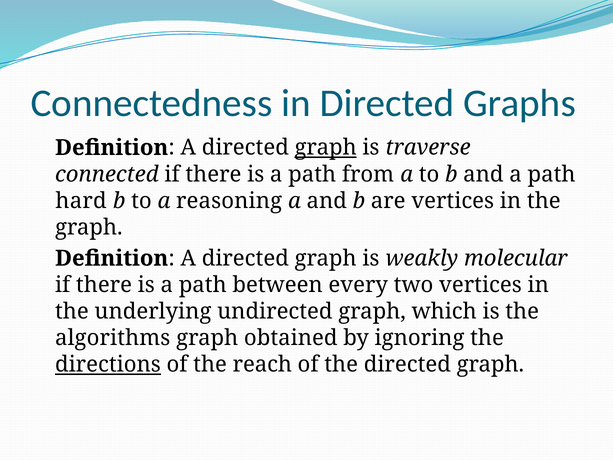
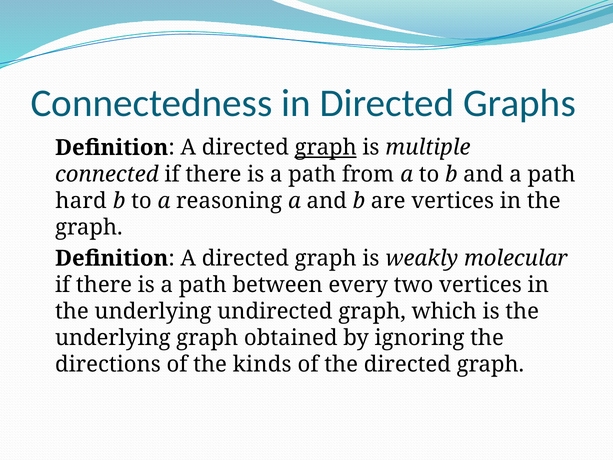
traverse: traverse -> multiple
algorithms at (113, 338): algorithms -> underlying
directions underline: present -> none
reach: reach -> kinds
